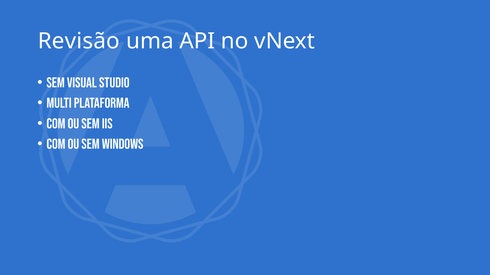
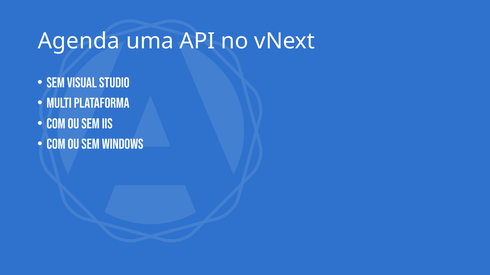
Revisão: Revisão -> Agenda
